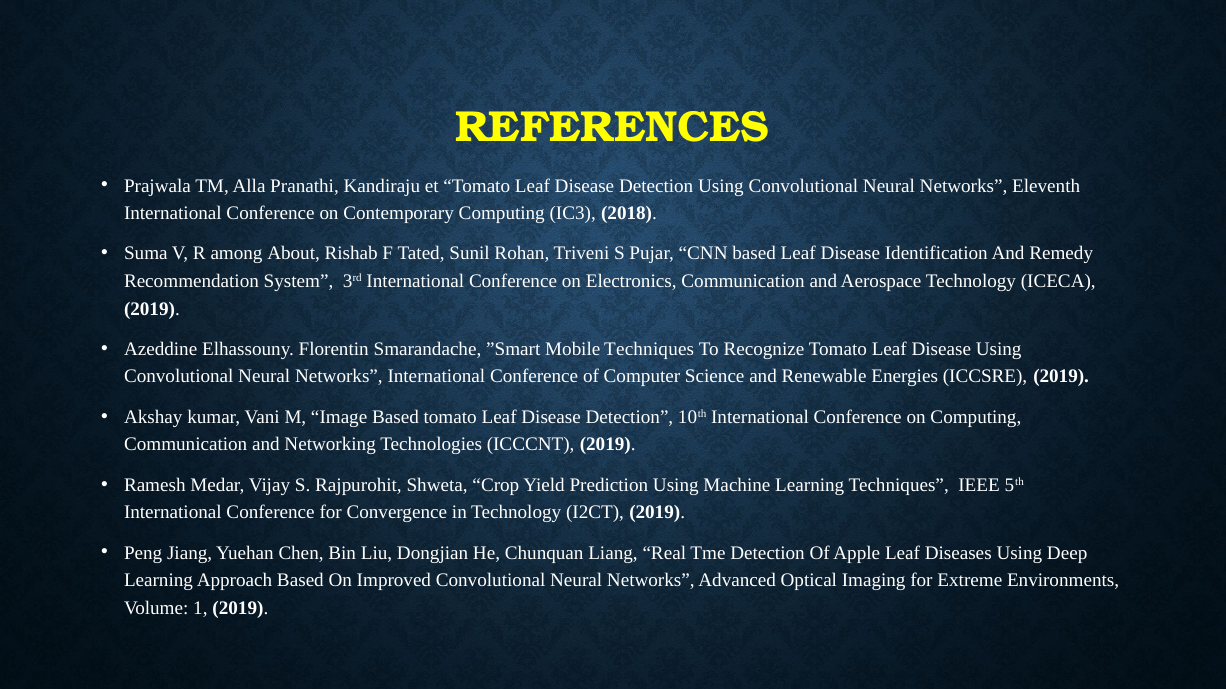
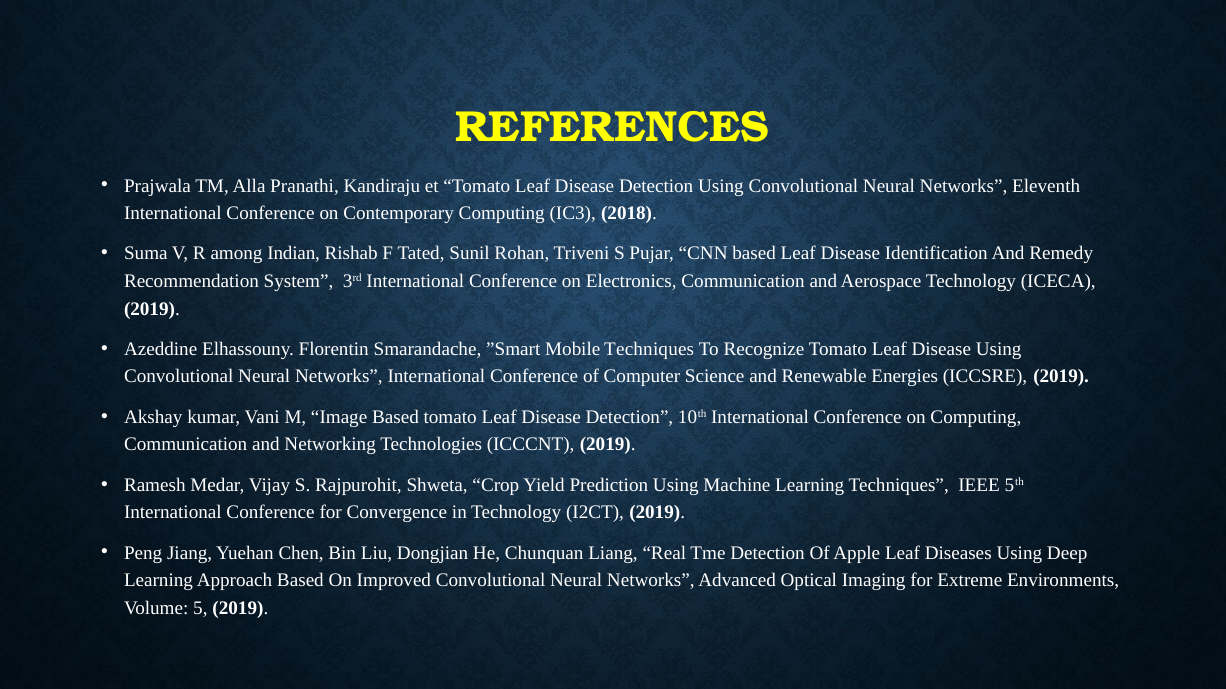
About: About -> Indian
1: 1 -> 5
